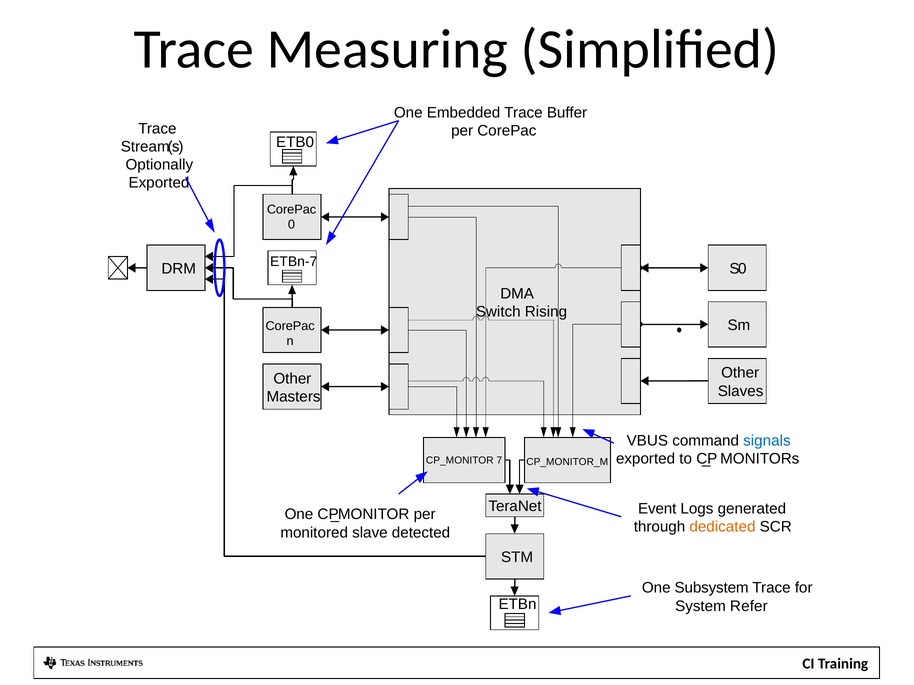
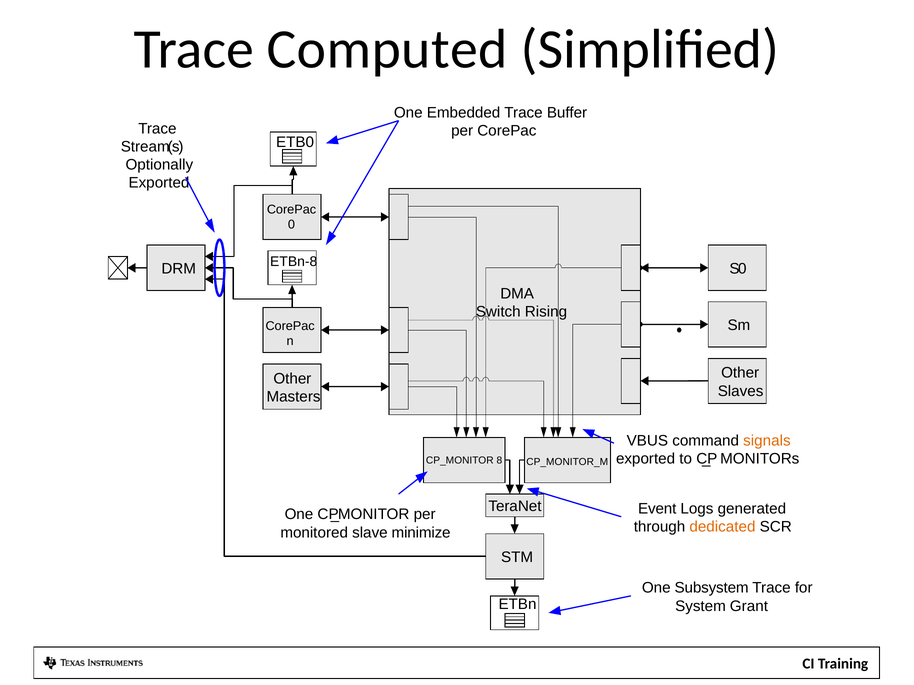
Measuring: Measuring -> Computed
ETBn-7: ETBn-7 -> ETBn-8
signals colour: blue -> orange
7: 7 -> 8
detected: detected -> minimize
Refer: Refer -> Grant
